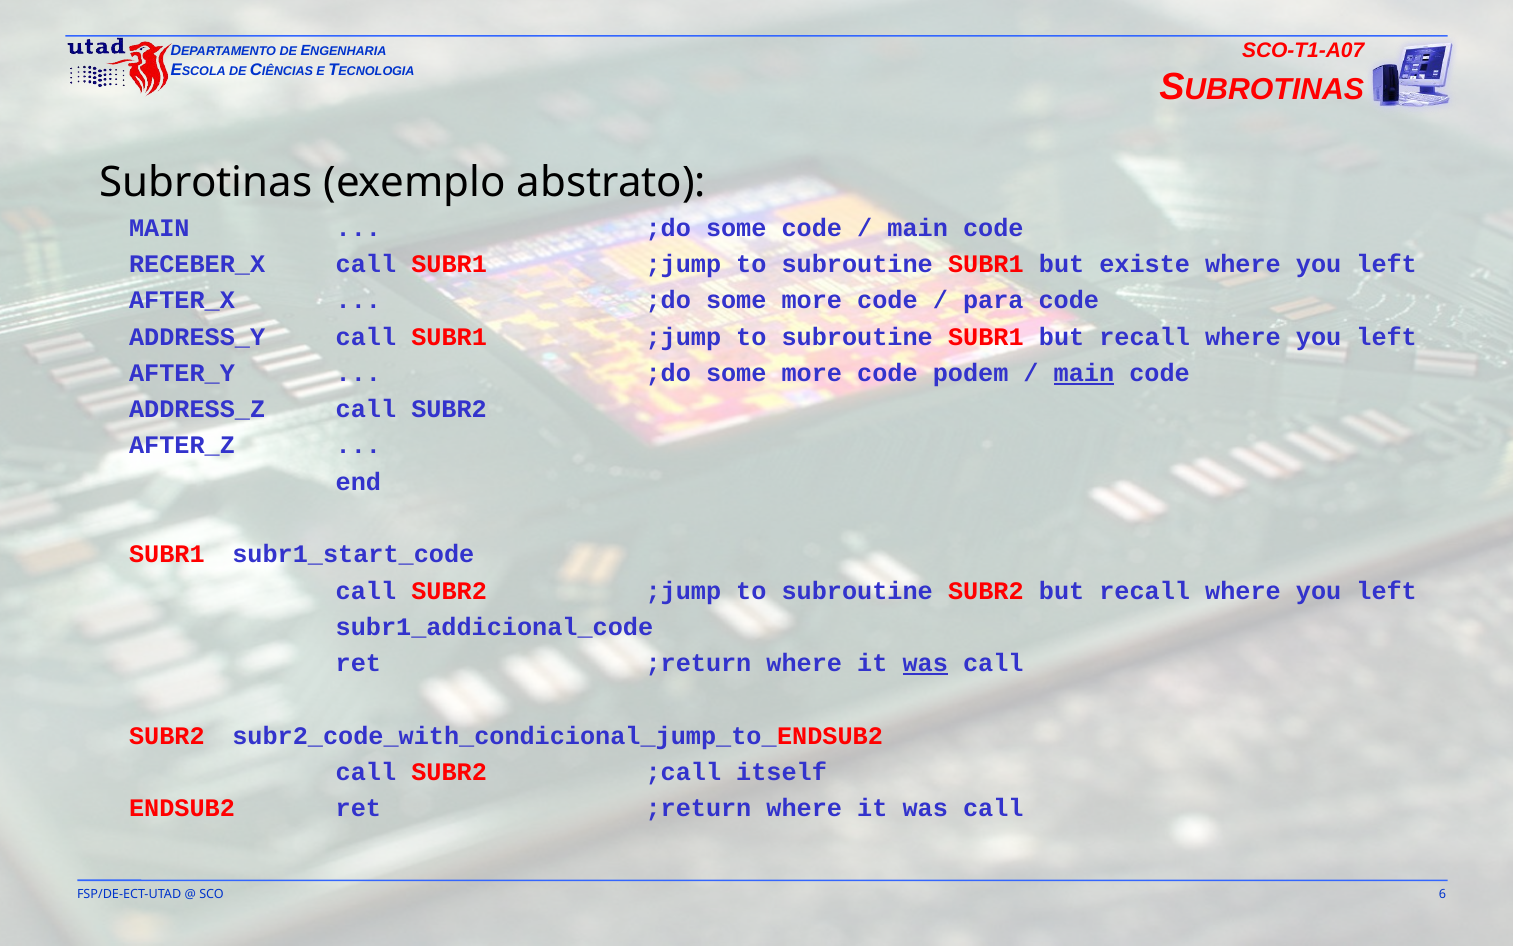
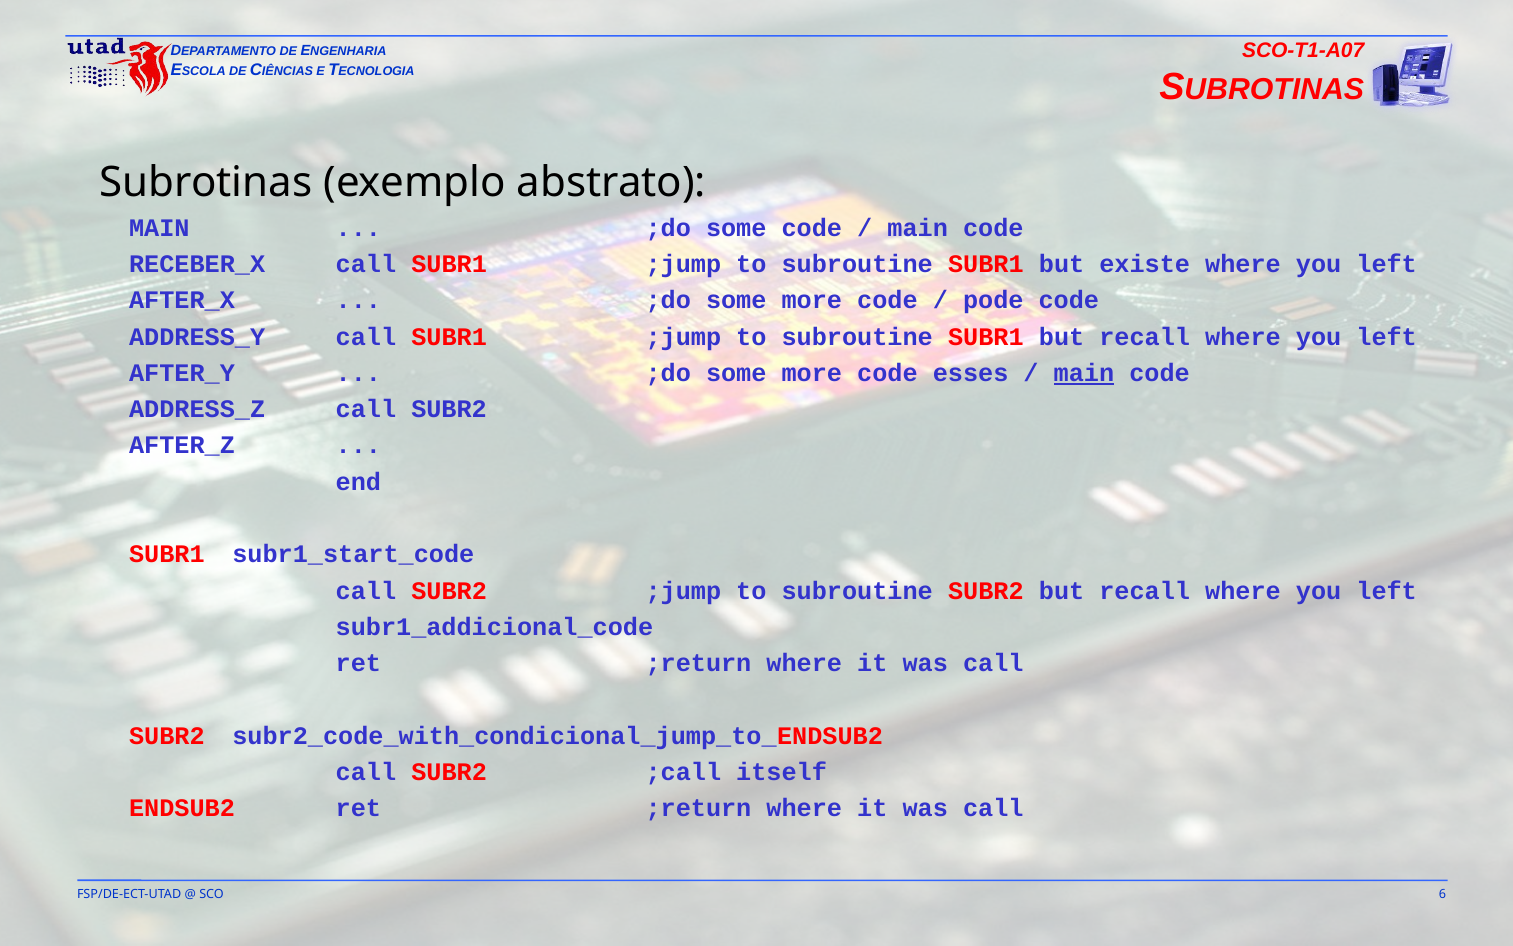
para: para -> pode
podem: podem -> esses
was at (925, 663) underline: present -> none
